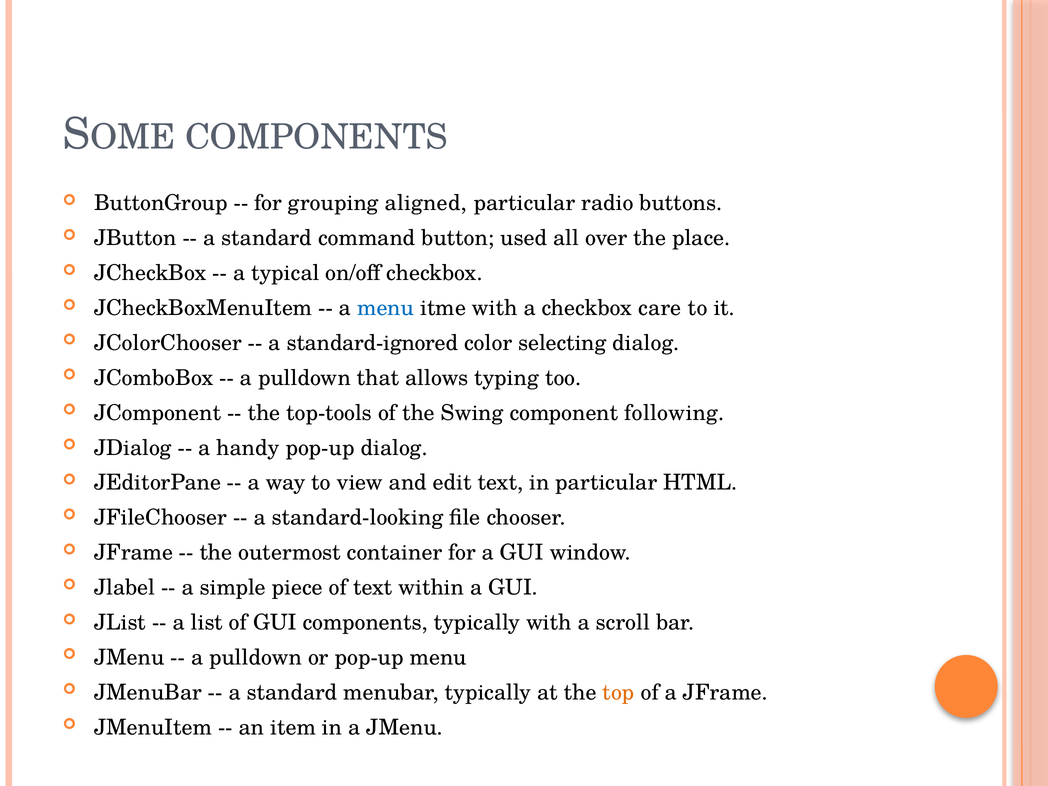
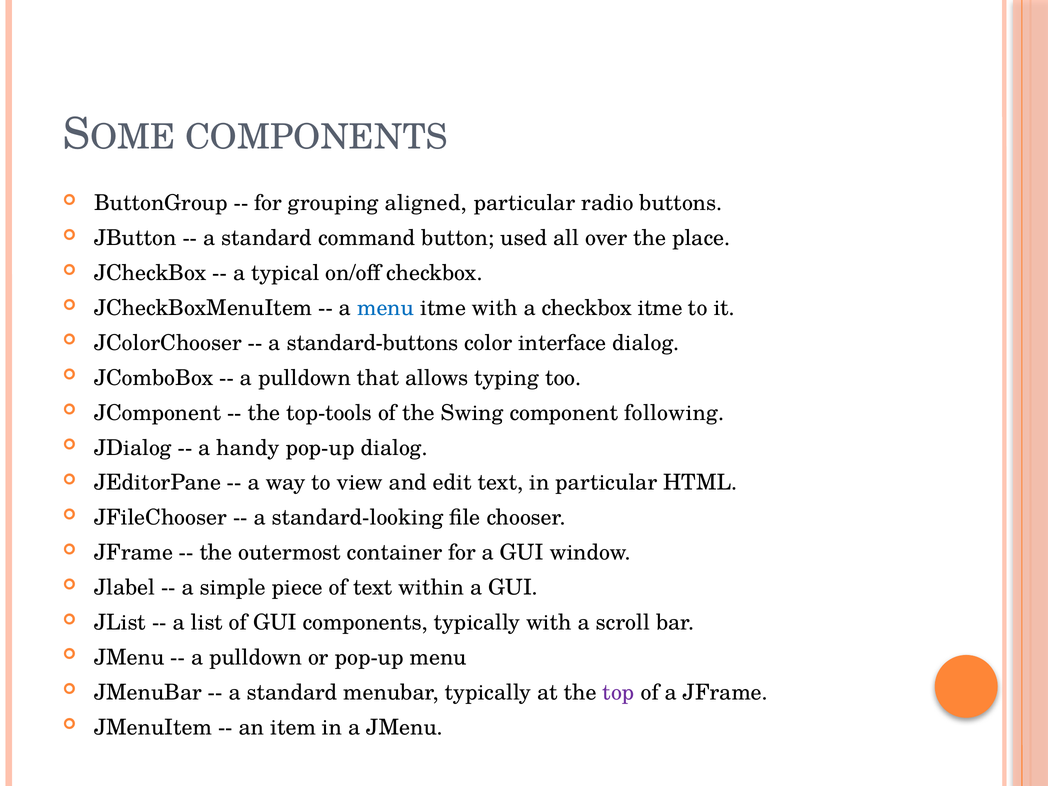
checkbox care: care -> itme
standard-ignored: standard-ignored -> standard-buttons
selecting: selecting -> interface
top colour: orange -> purple
